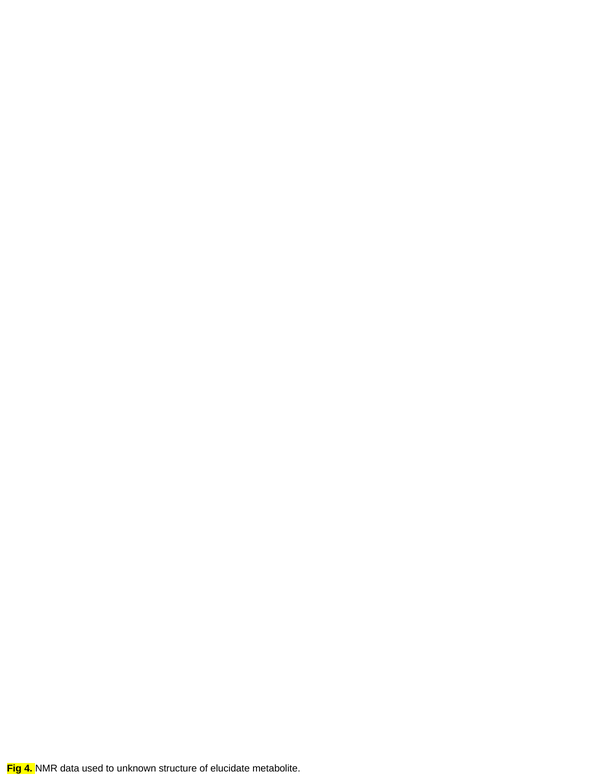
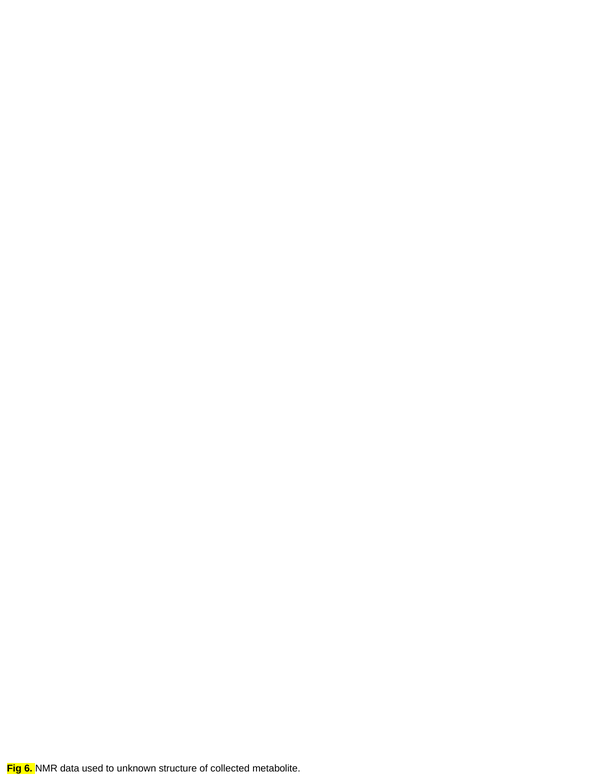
4: 4 -> 6
elucidate: elucidate -> collected
